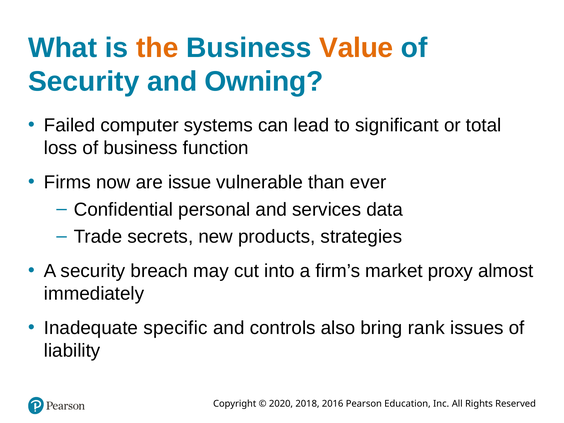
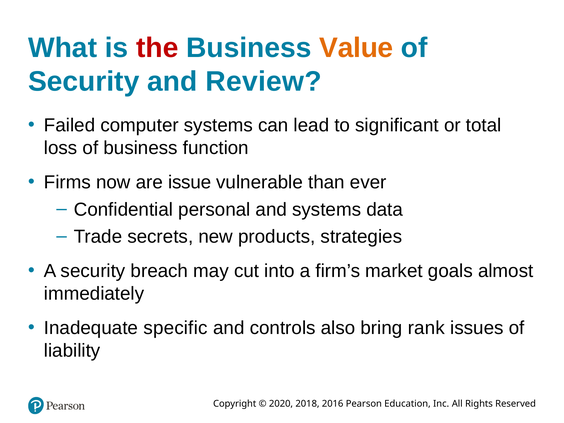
the colour: orange -> red
Owning: Owning -> Review
and services: services -> systems
proxy: proxy -> goals
